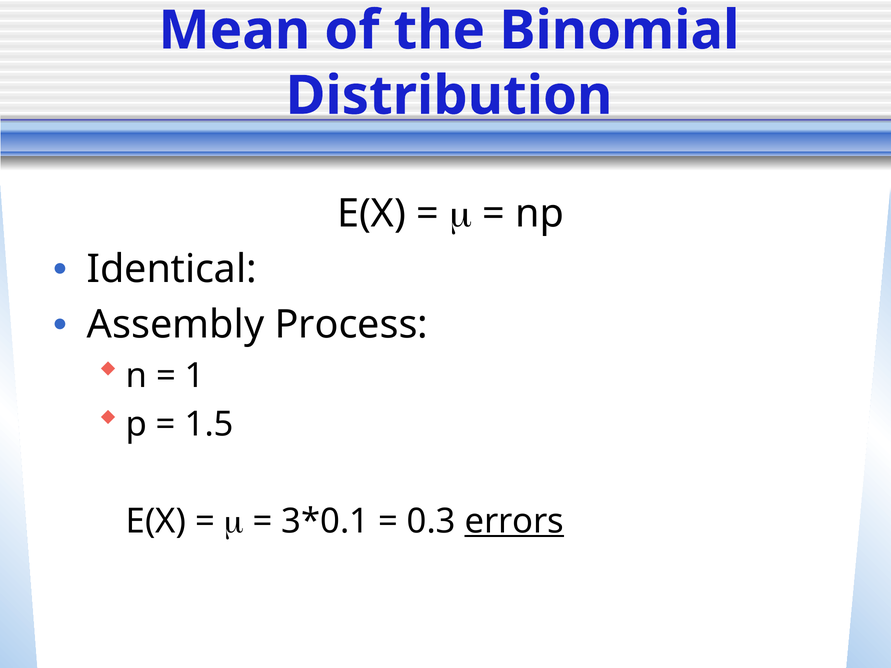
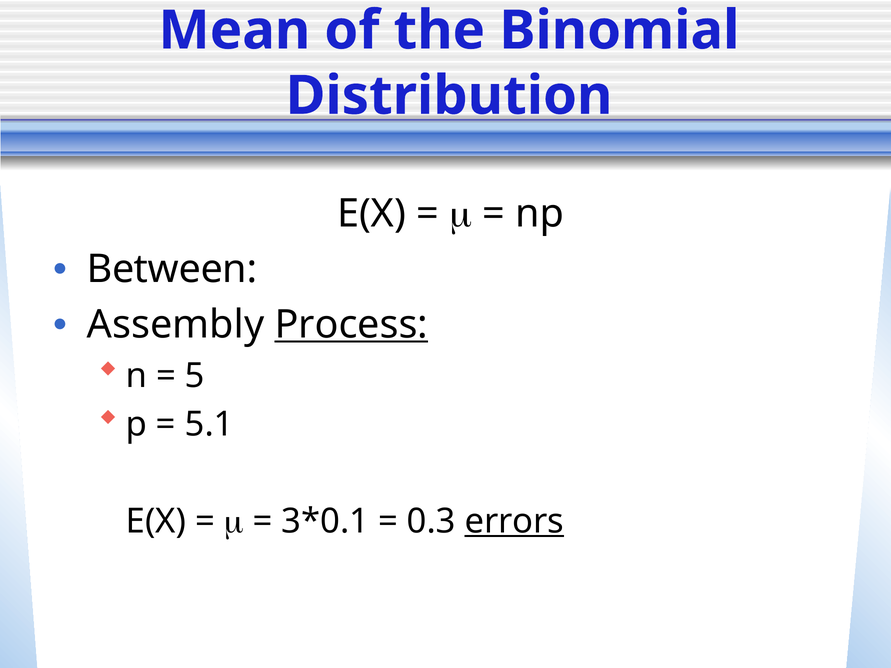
Identical: Identical -> Between
Process underline: none -> present
1: 1 -> 5
1.5: 1.5 -> 5.1
